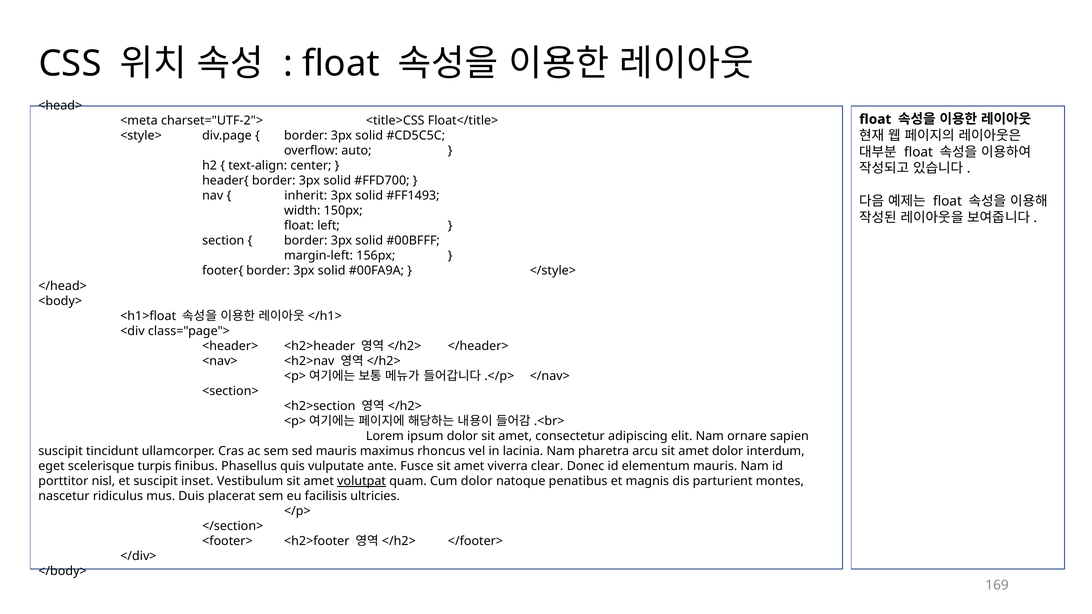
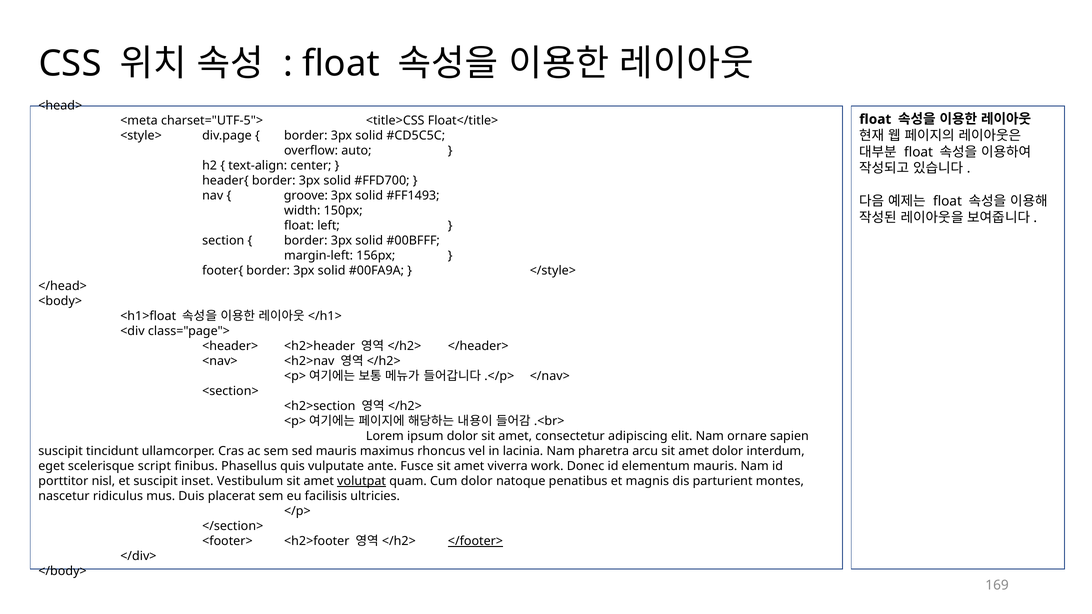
charset="UTF-2">: charset="UTF-2"> -> charset="UTF-5">
inherit: inherit -> groove
turpis: turpis -> script
clear: clear -> work
</footer> underline: none -> present
